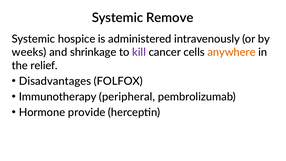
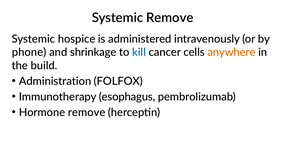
weeks: weeks -> phone
kill colour: purple -> blue
relief: relief -> build
Disadvantages: Disadvantages -> Administration
peripheral: peripheral -> esophagus
Hormone provide: provide -> remove
